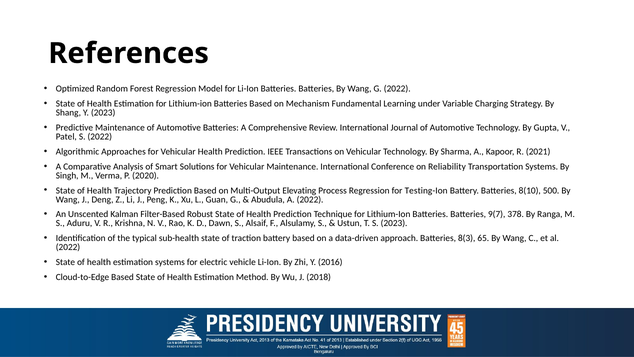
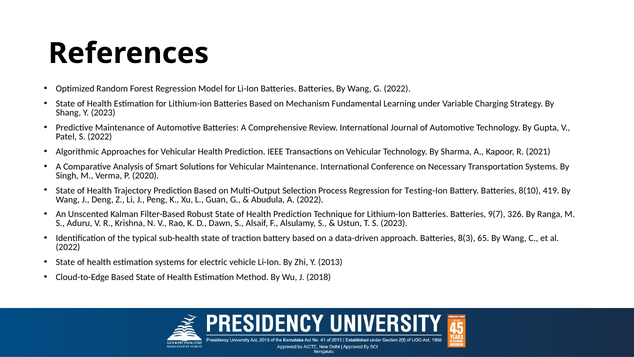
Reliability: Reliability -> Necessary
Elevating: Elevating -> Selection
500: 500 -> 419
378: 378 -> 326
2016: 2016 -> 2013
